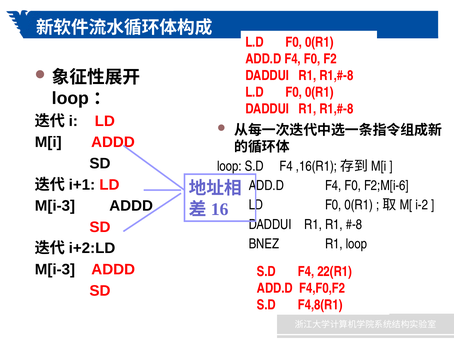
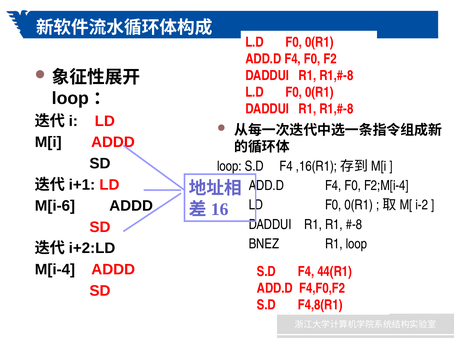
F2;M[i-6: F2;M[i-6 -> F2;M[i-4
M[i-3 at (55, 206): M[i-3 -> M[i-6
M[i-3 at (55, 269): M[i-3 -> M[i-4
22(R1: 22(R1 -> 44(R1
